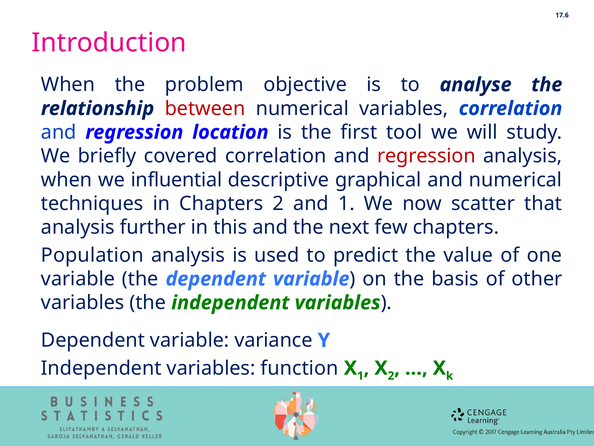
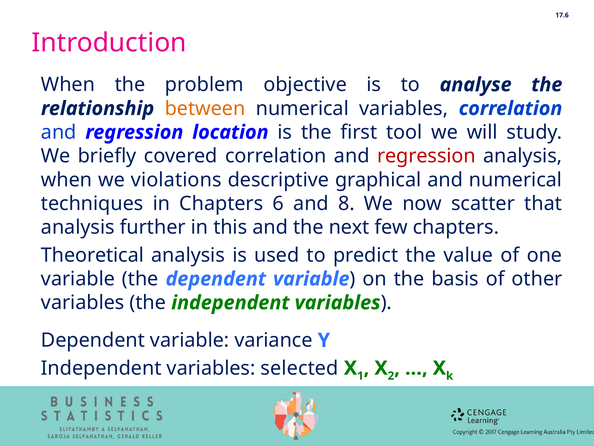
between colour: red -> orange
influential: influential -> violations
Chapters 2: 2 -> 6
and 1: 1 -> 8
Population: Population -> Theoretical
function: function -> selected
